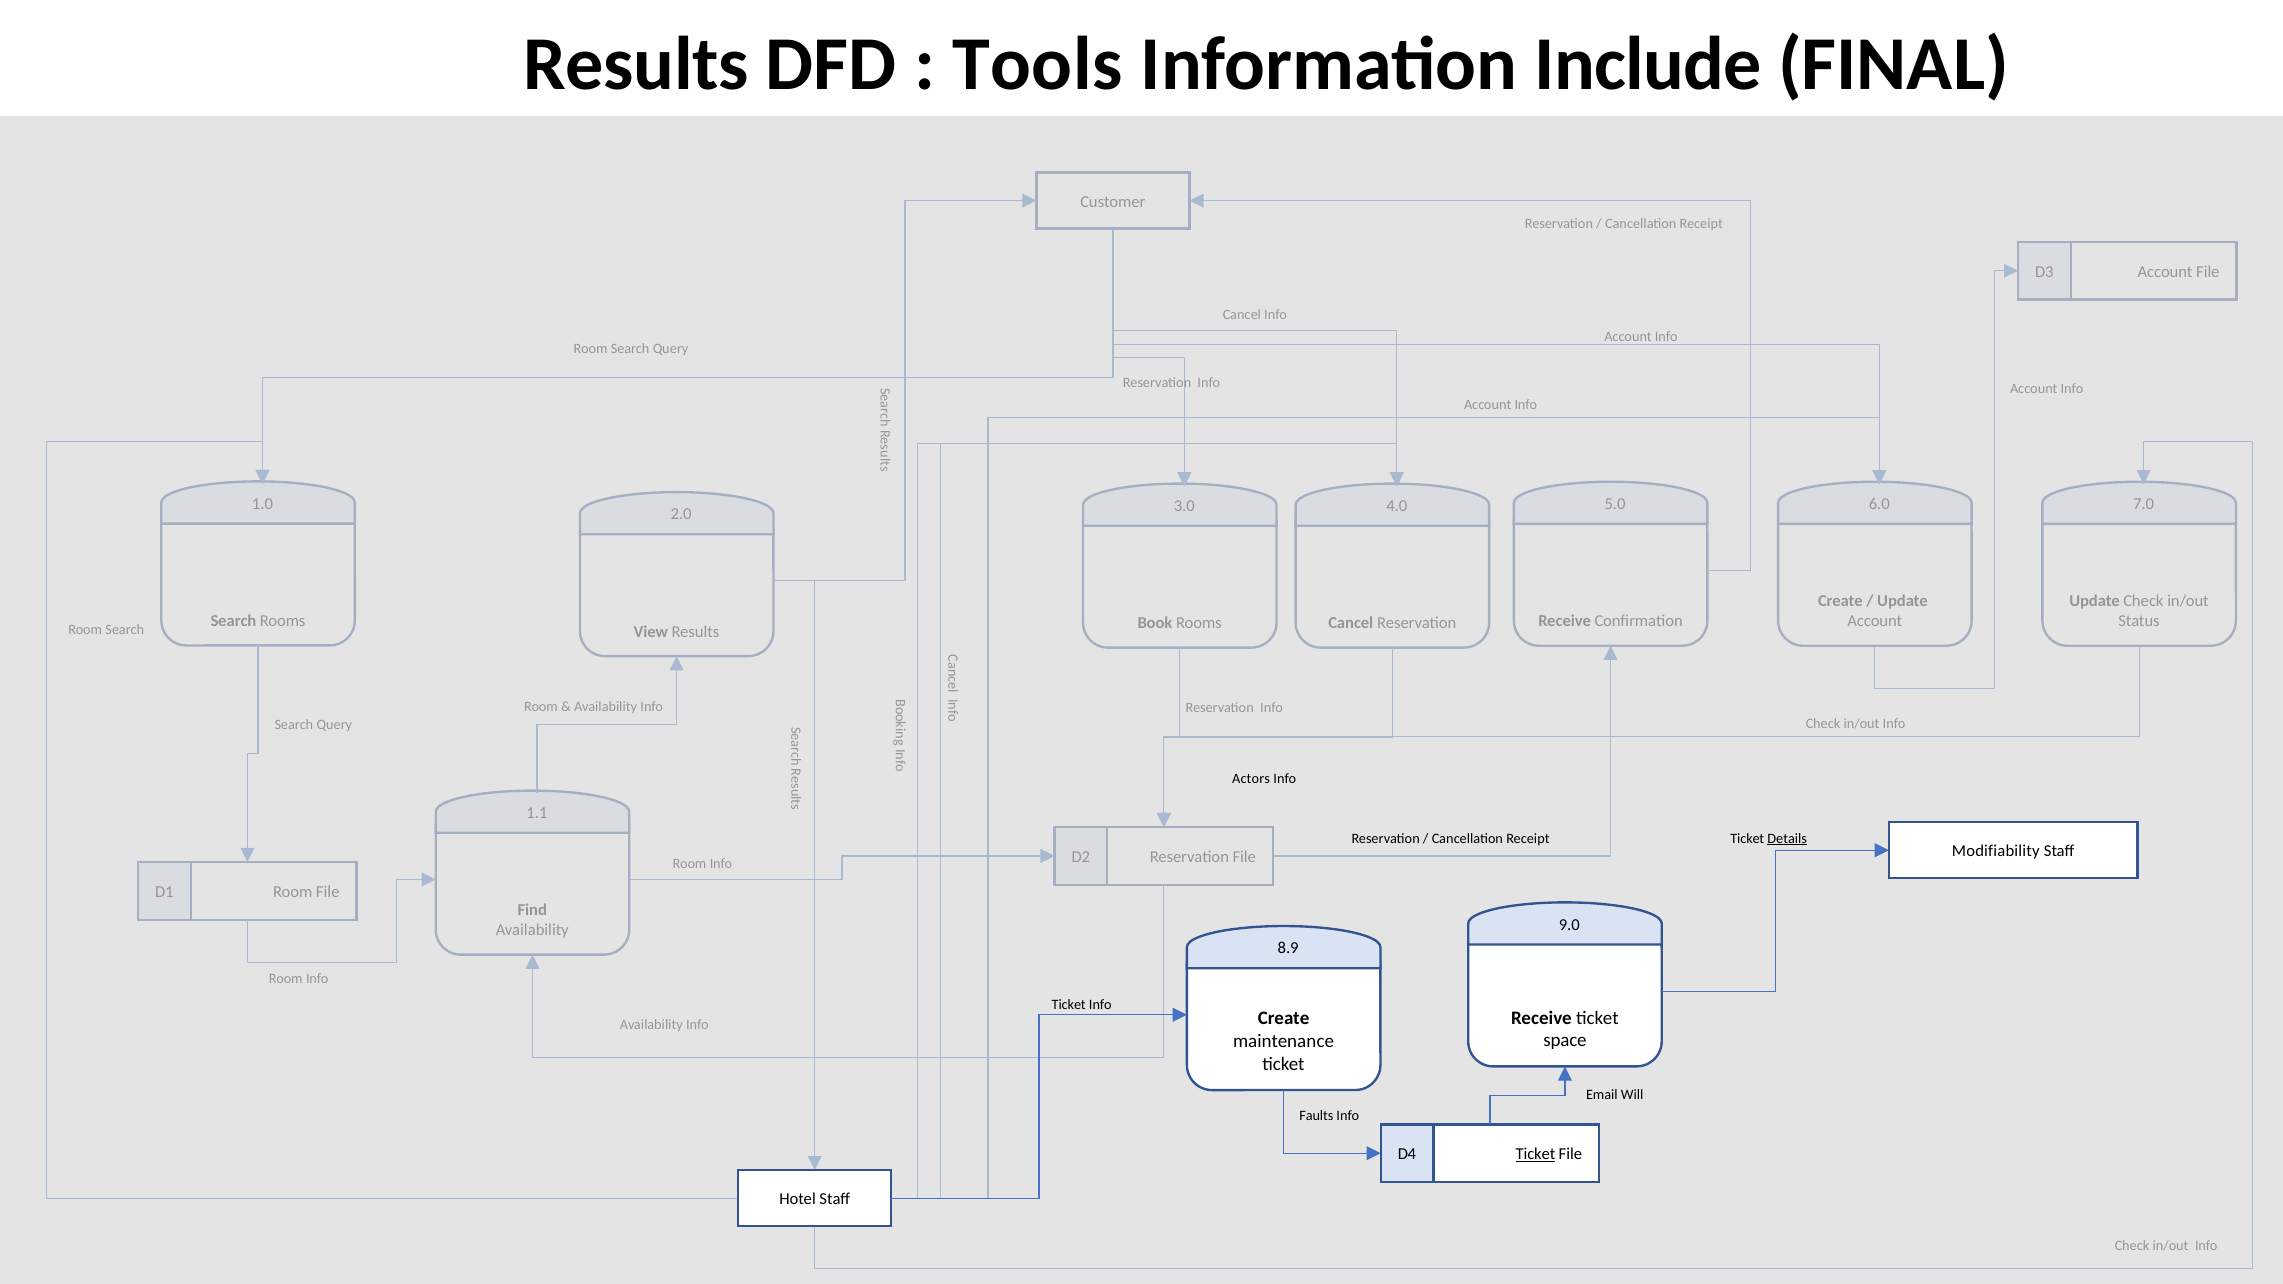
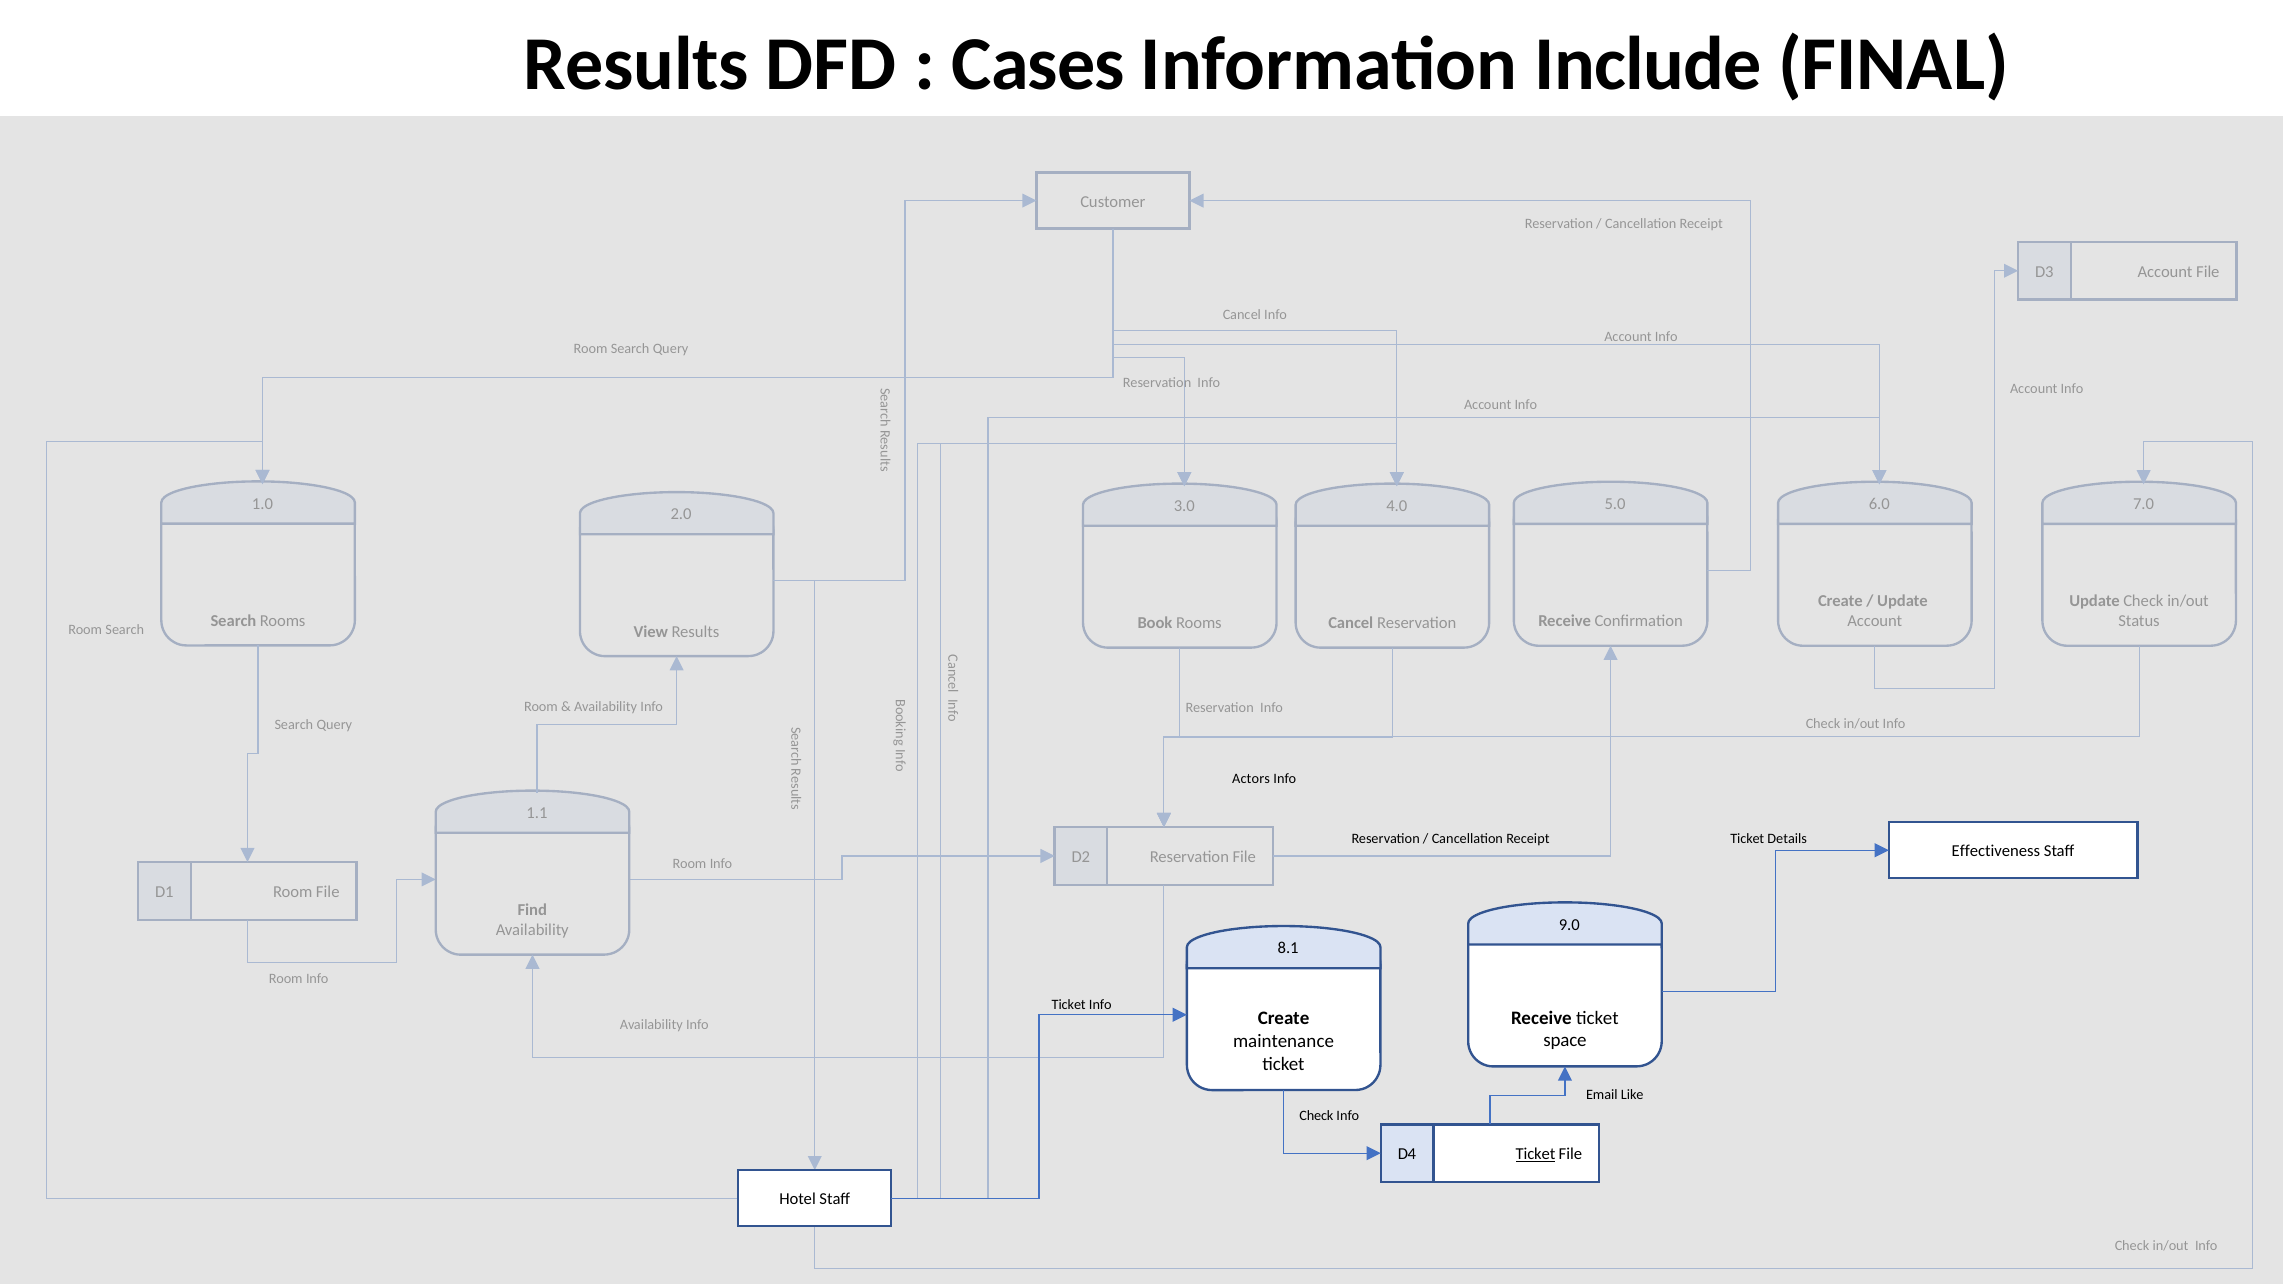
Tools: Tools -> Cases
Details underline: present -> none
Modifiability: Modifiability -> Effectiveness
8.9: 8.9 -> 8.1
Will: Will -> Like
Faults at (1316, 1116): Faults -> Check
